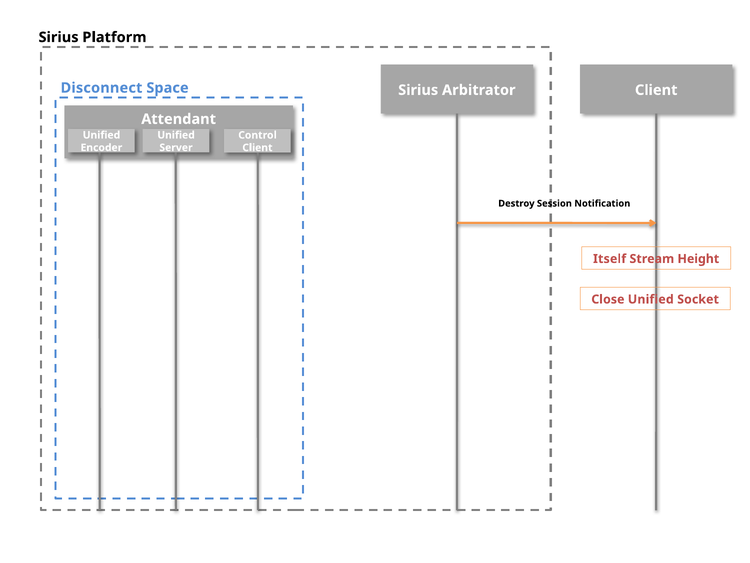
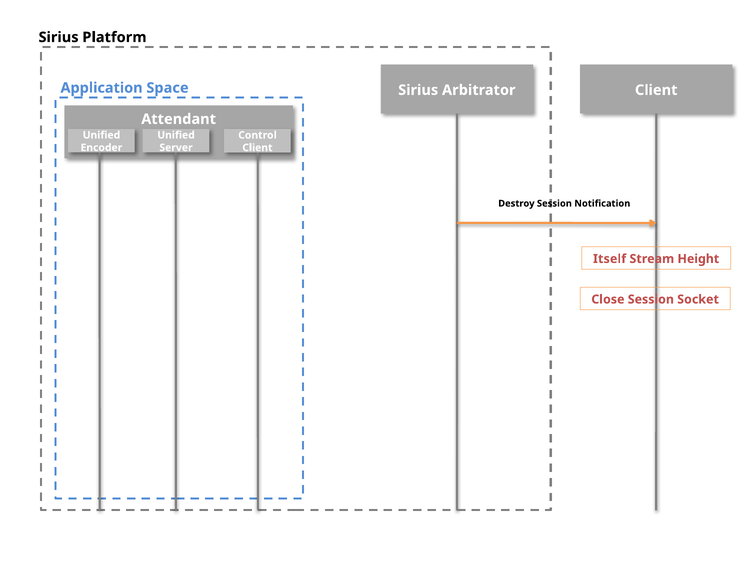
Disconnect: Disconnect -> Application
Close Unified: Unified -> Session
